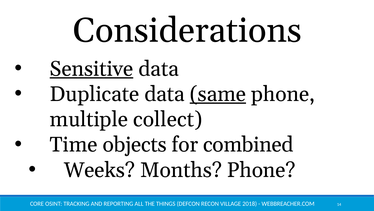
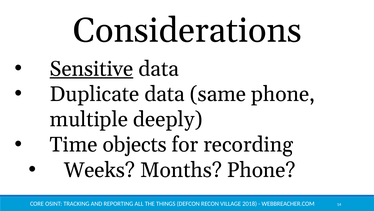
same underline: present -> none
collect: collect -> deeply
combined: combined -> recording
